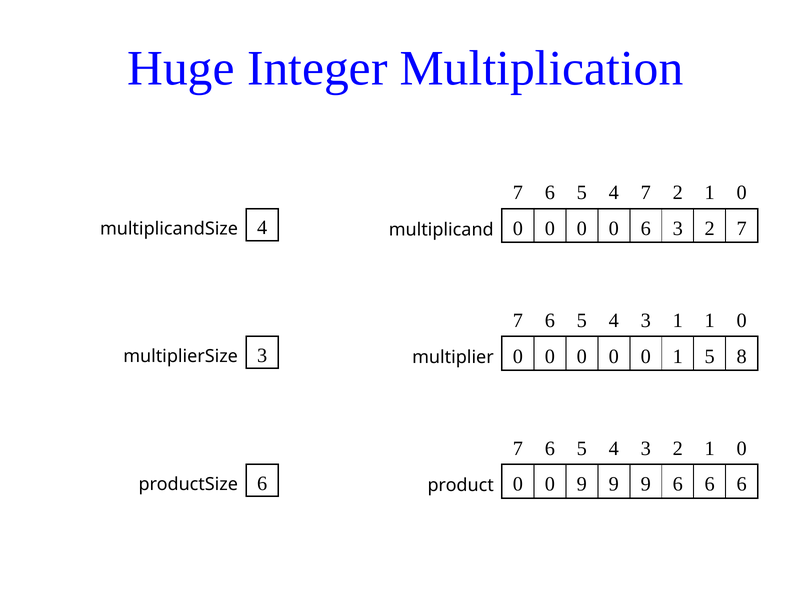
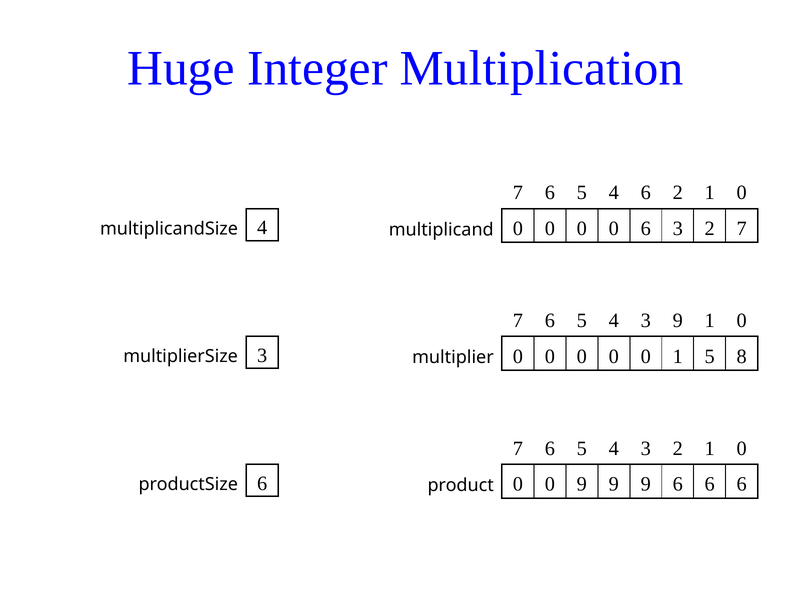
4 7: 7 -> 6
3 1: 1 -> 9
